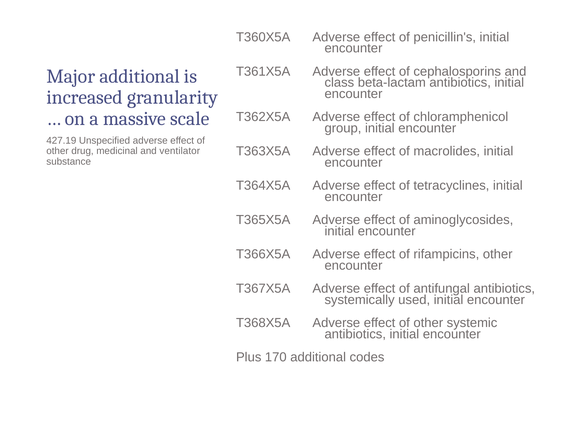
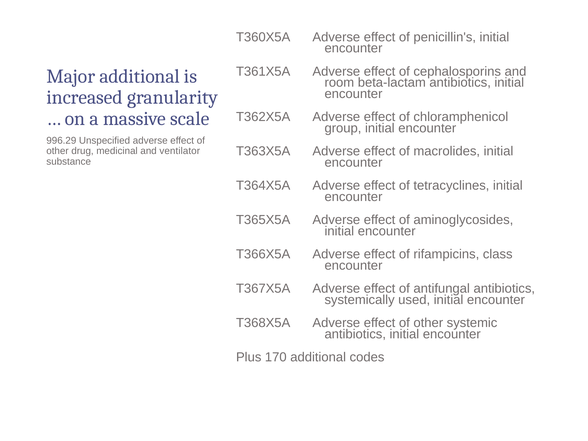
class: class -> room
427.19: 427.19 -> 996.29
rifampicins other: other -> class
